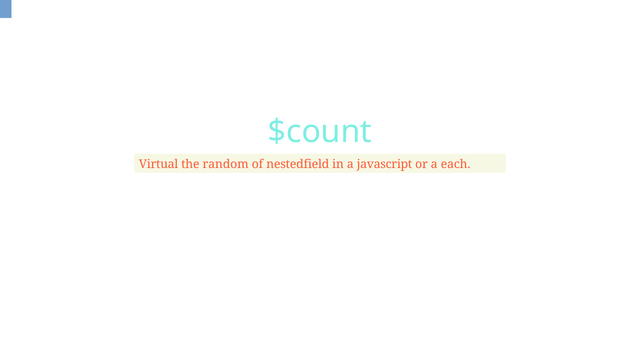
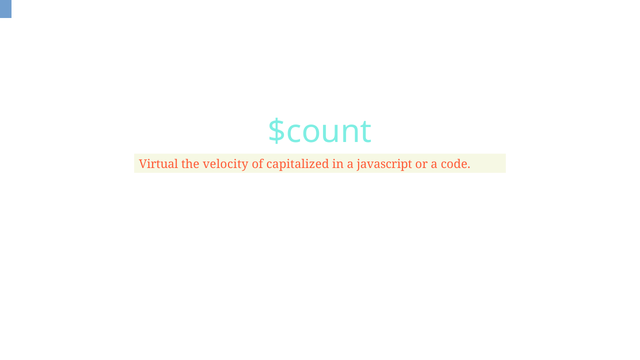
random: random -> velocity
nestedfield: nestedfield -> capitalized
each: each -> code
